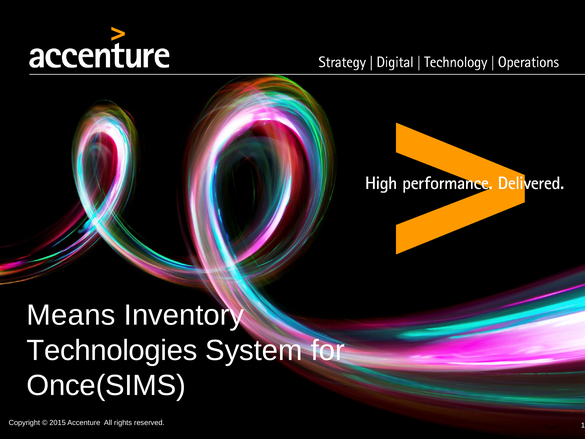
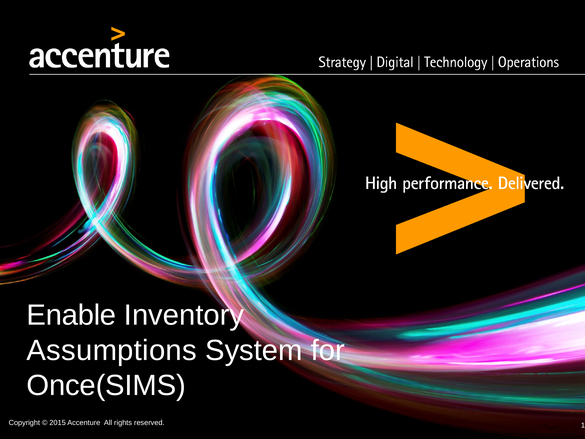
Means: Means -> Enable
Technologies: Technologies -> Assumptions
